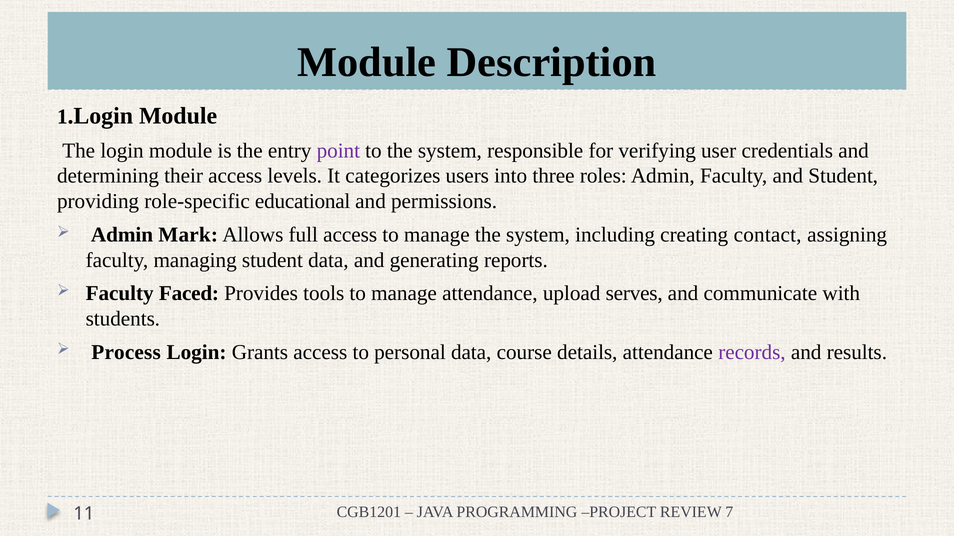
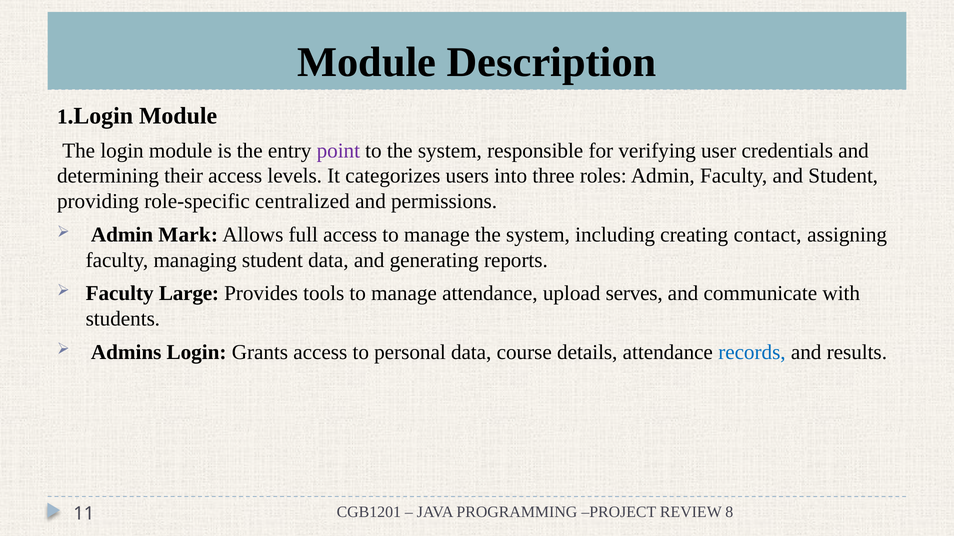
educational: educational -> centralized
Faced: Faced -> Large
Process: Process -> Admins
records colour: purple -> blue
7: 7 -> 8
